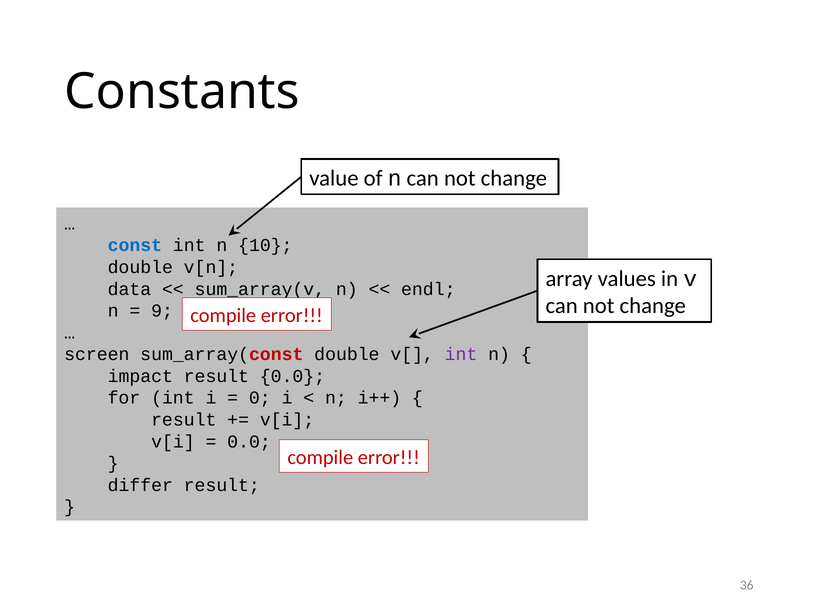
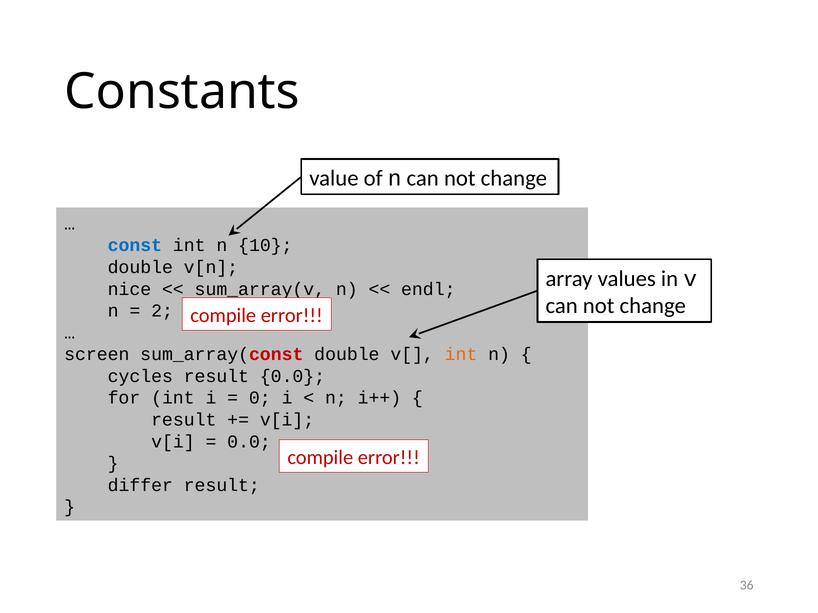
data: data -> nice
9: 9 -> 2
int at (461, 355) colour: purple -> orange
impact: impact -> cycles
